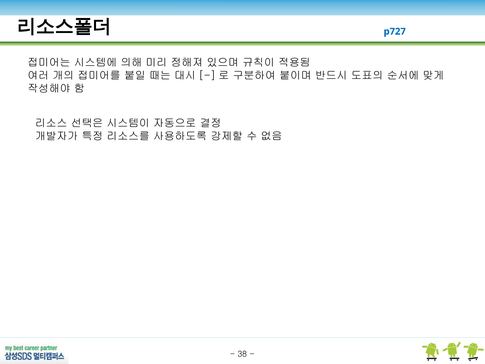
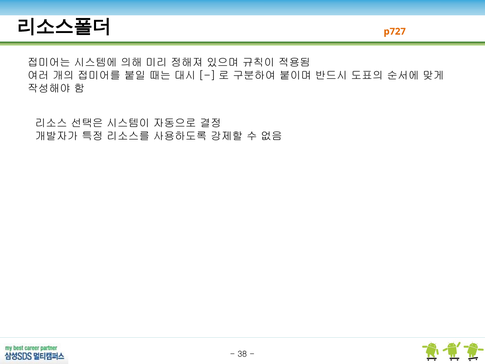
p727 colour: blue -> orange
